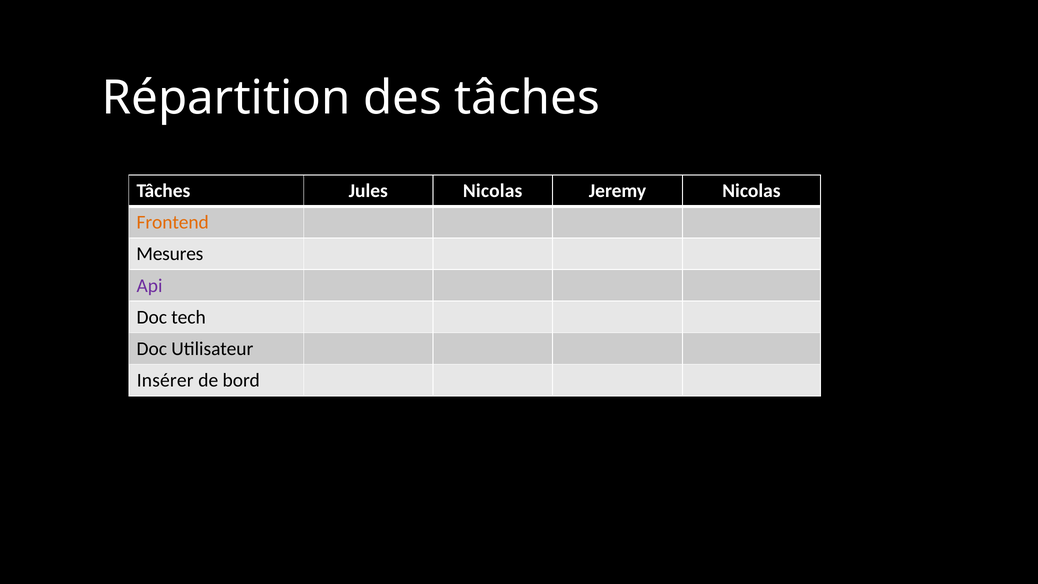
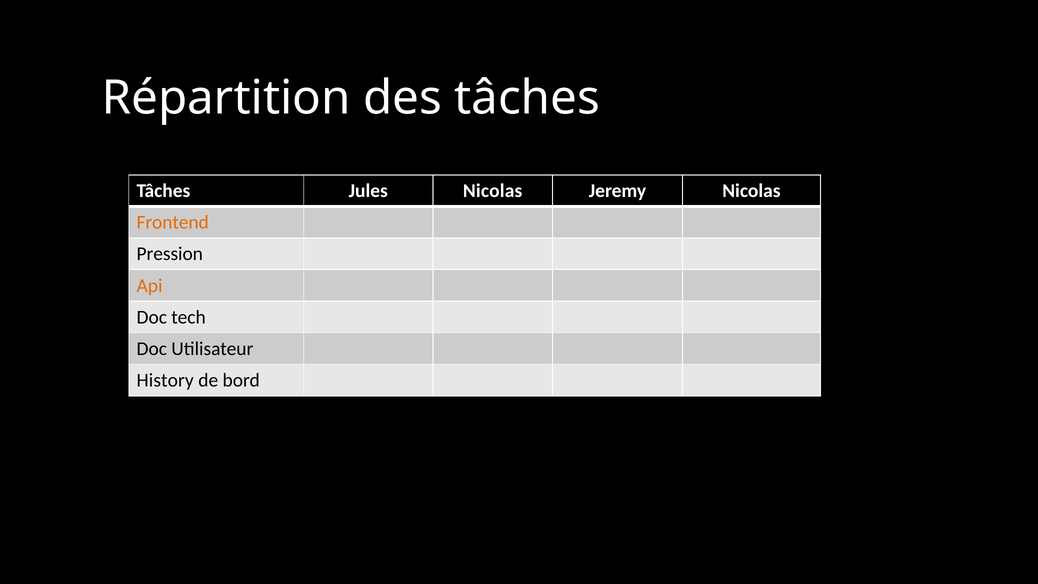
Mesures: Mesures -> Pression
Api colour: purple -> orange
Insérer: Insérer -> History
